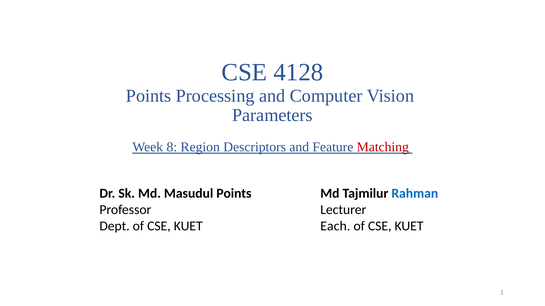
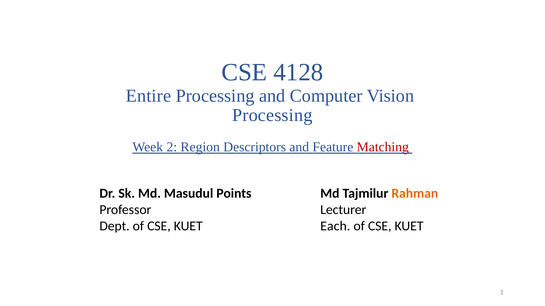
Points at (149, 96): Points -> Entire
Parameters at (272, 116): Parameters -> Processing
8: 8 -> 2
Rahman colour: blue -> orange
